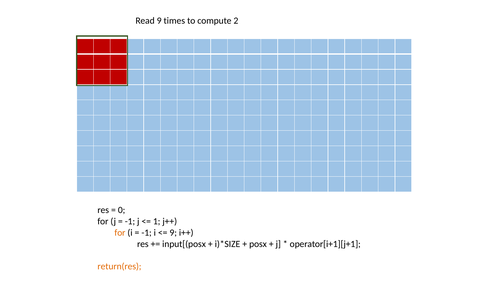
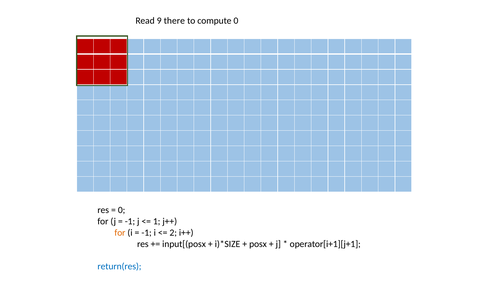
times: times -> there
compute 2: 2 -> 0
9 at (173, 233): 9 -> 2
return(res colour: orange -> blue
